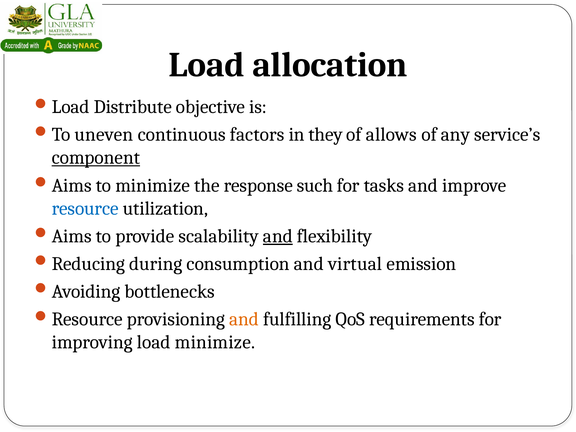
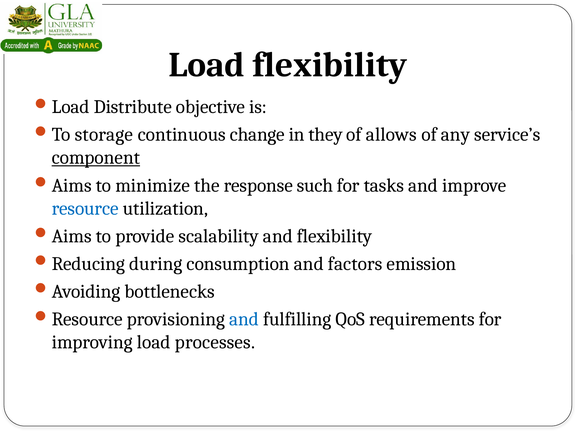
Load allocation: allocation -> flexibility
uneven: uneven -> storage
factors: factors -> change
and at (278, 236) underline: present -> none
virtual: virtual -> factors
and at (244, 319) colour: orange -> blue
load minimize: minimize -> processes
